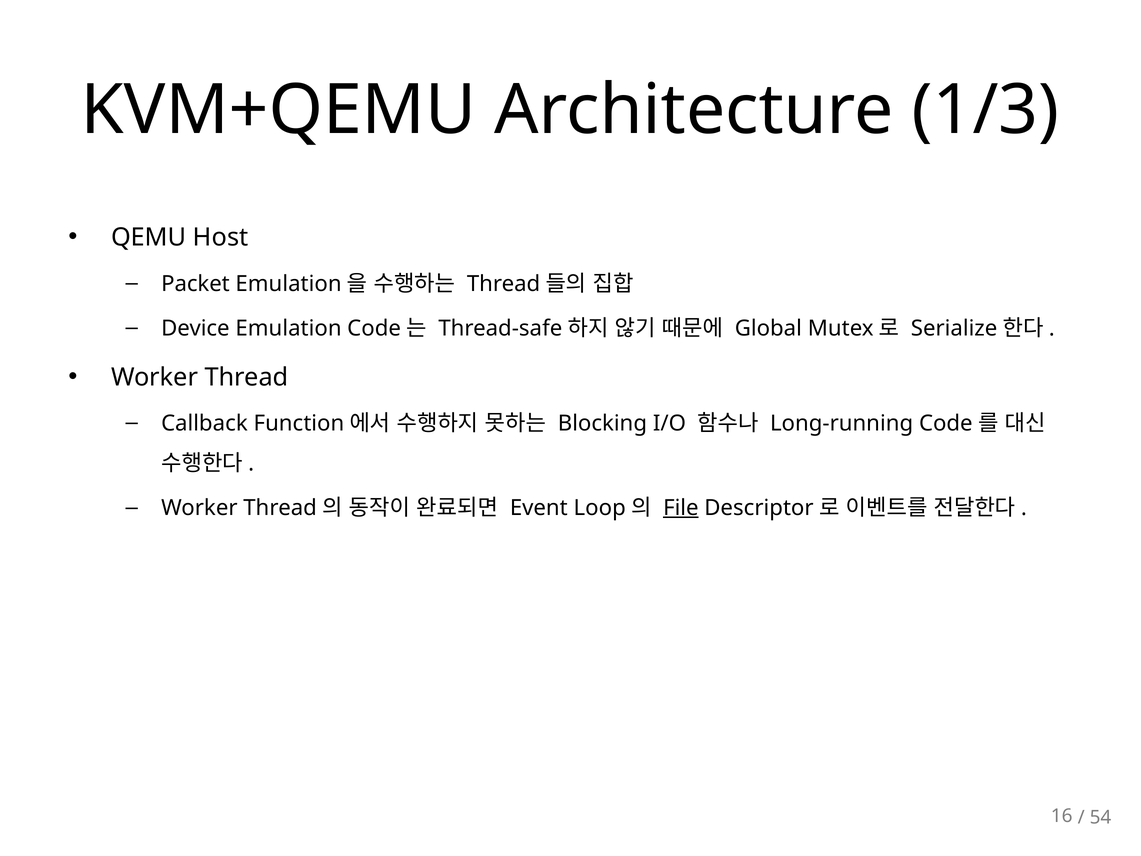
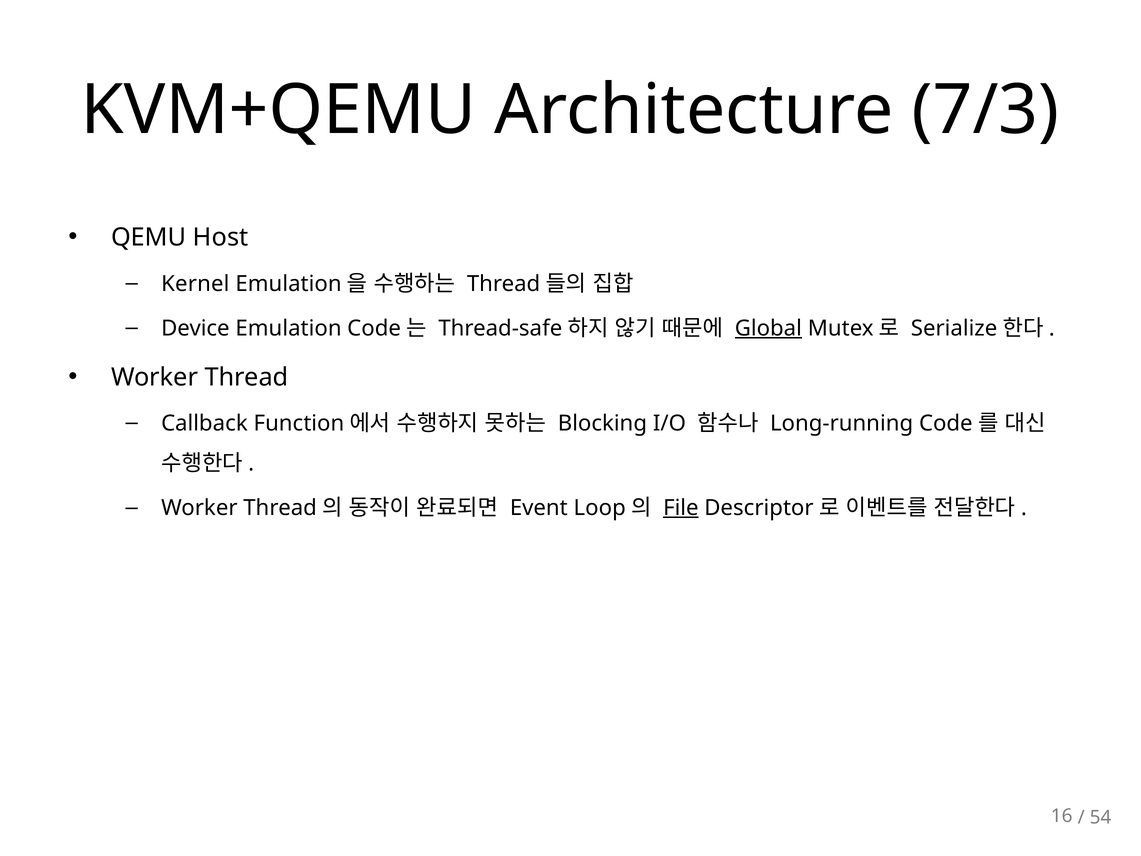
1/3: 1/3 -> 7/3
Packet: Packet -> Kernel
Global underline: none -> present
